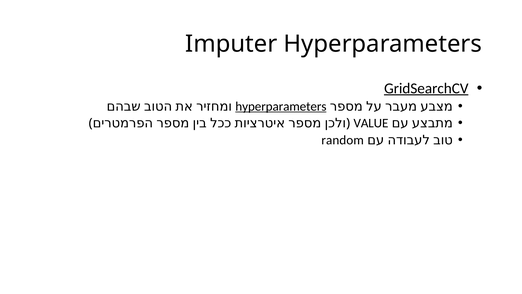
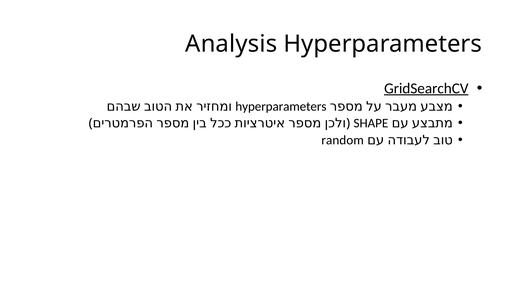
Imputer: Imputer -> Analysis
hyperparameters at (281, 106) underline: present -> none
VALUE: VALUE -> SHAPE
